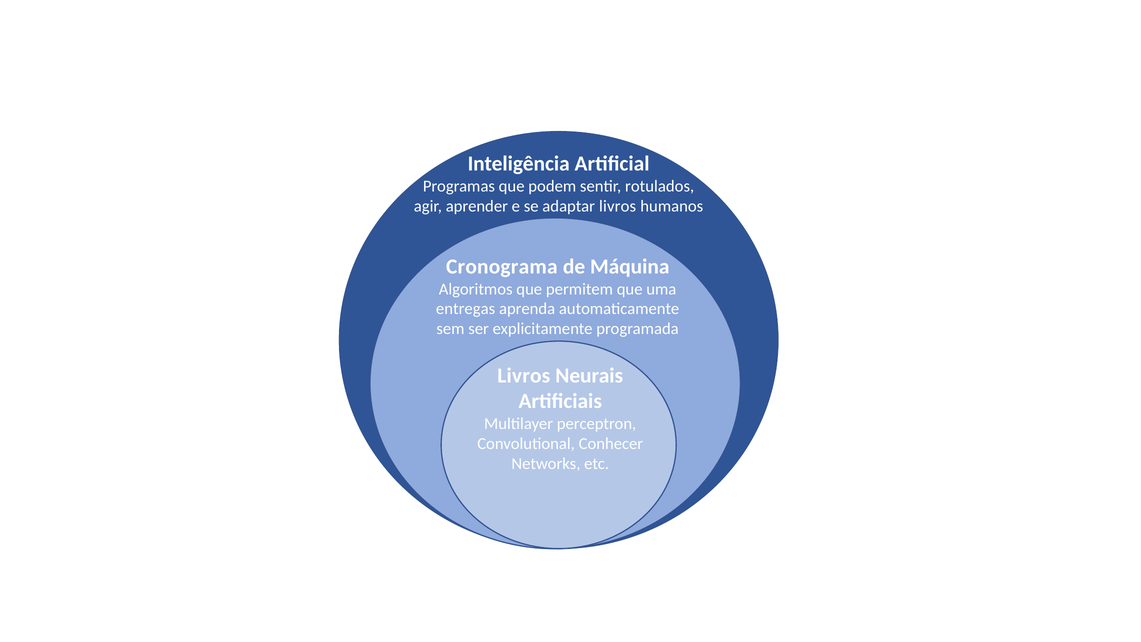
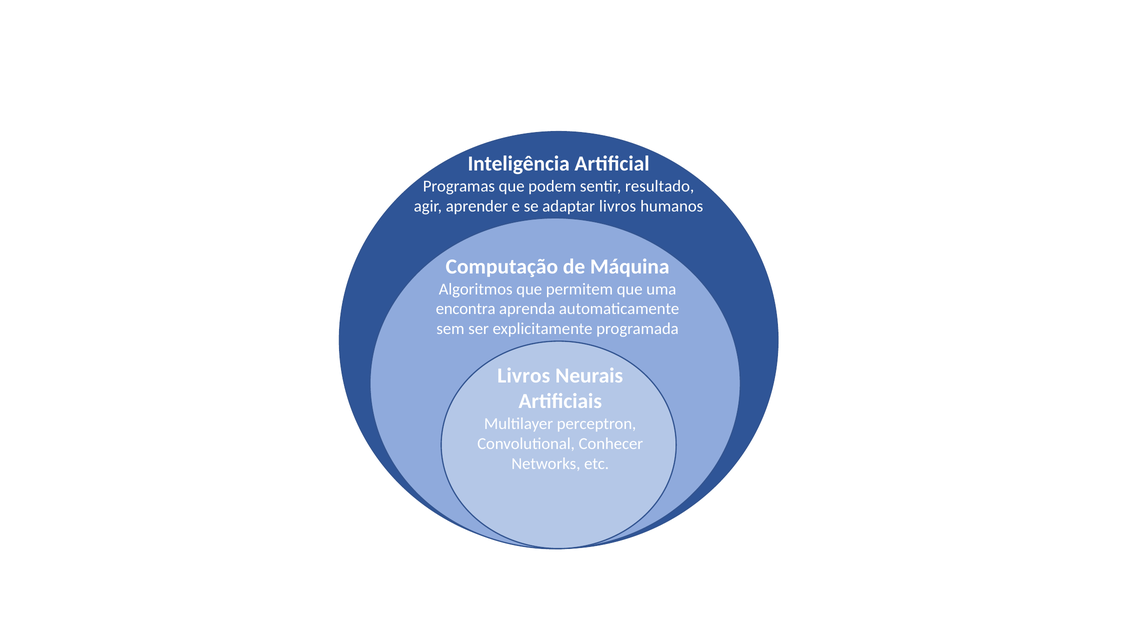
rotulados: rotulados -> resultado
Cronograma: Cronograma -> Computação
entregas: entregas -> encontra
